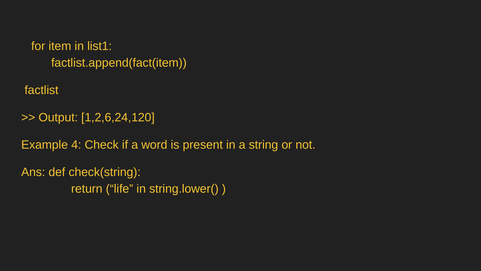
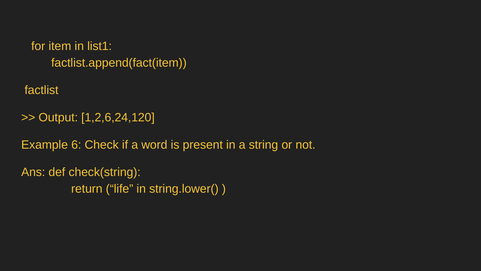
4: 4 -> 6
